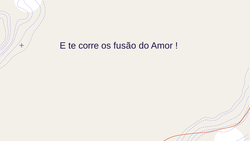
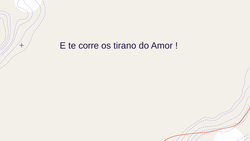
fusão: fusão -> tirano
